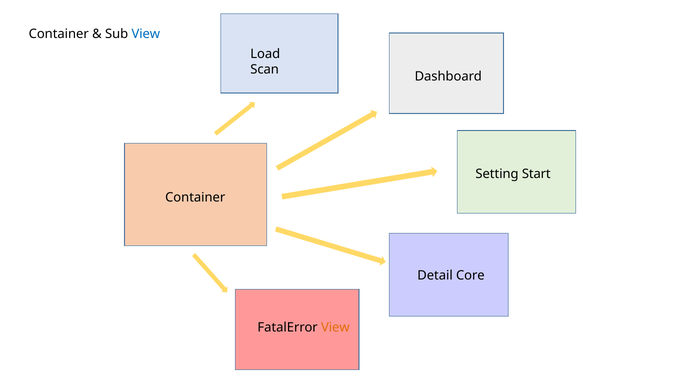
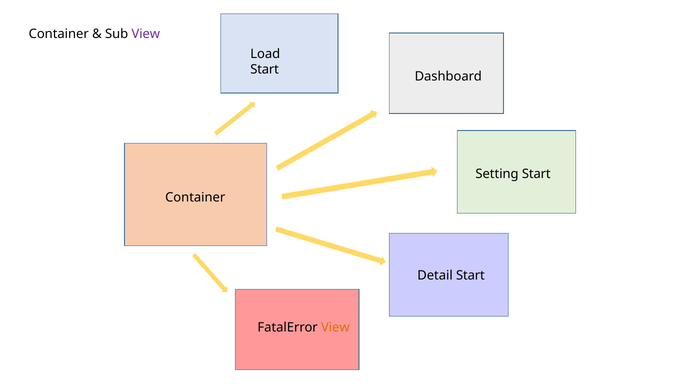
View at (146, 34) colour: blue -> purple
Scan at (265, 69): Scan -> Start
Detail Core: Core -> Start
